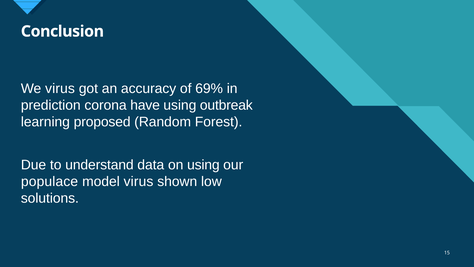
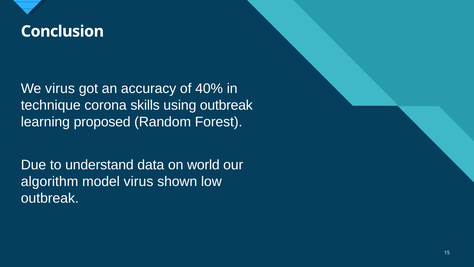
69%: 69% -> 40%
prediction: prediction -> technique
have: have -> skills
on using: using -> world
populace: populace -> algorithm
solutions at (50, 198): solutions -> outbreak
